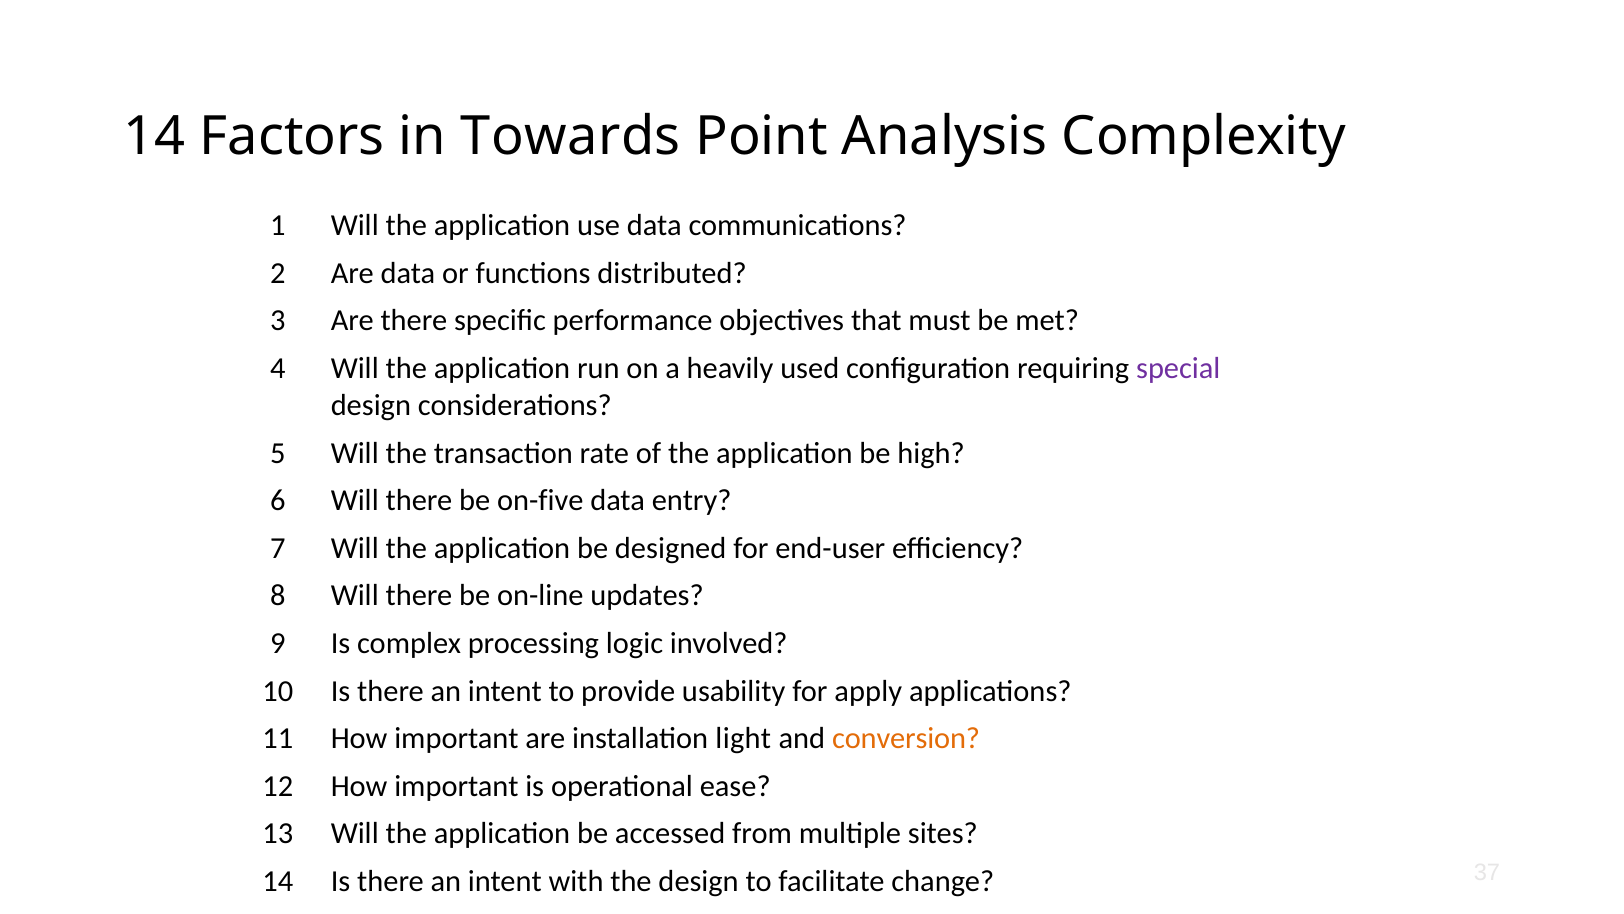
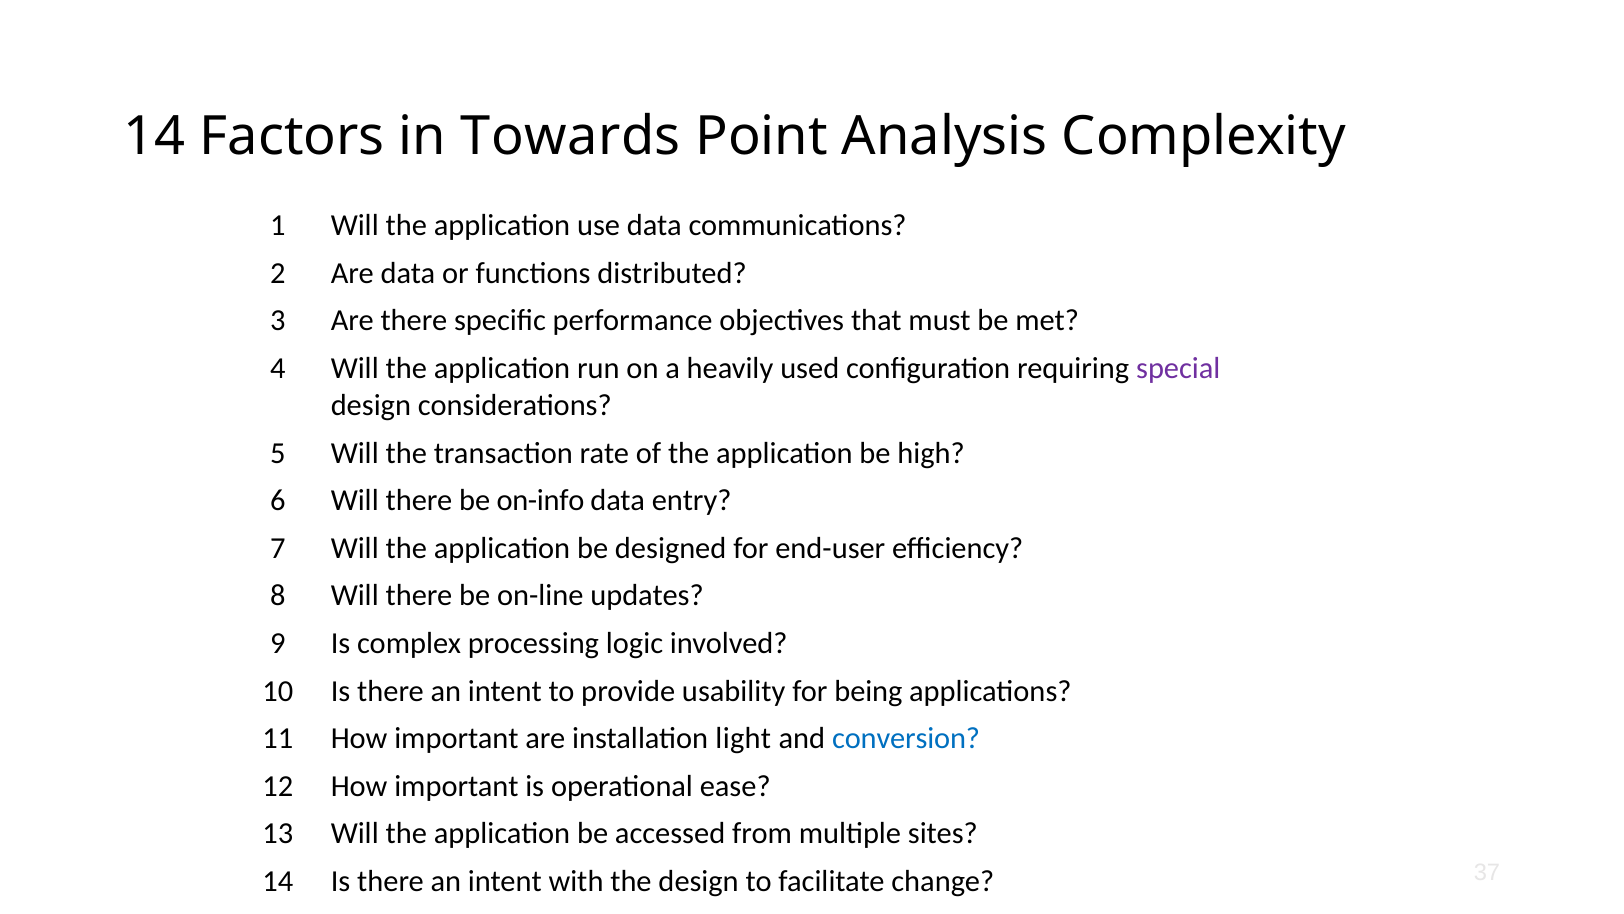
on-five: on-five -> on-info
apply: apply -> being
conversion colour: orange -> blue
